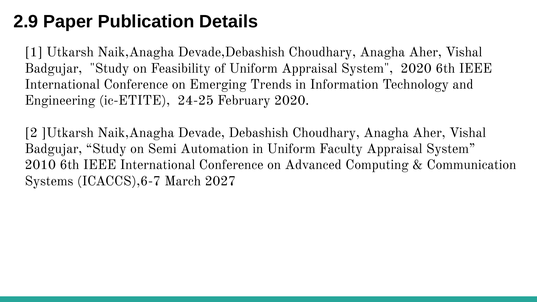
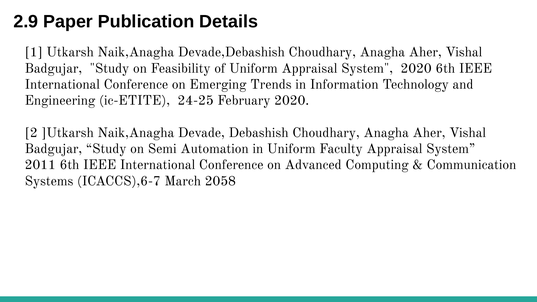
2010: 2010 -> 2011
2027: 2027 -> 2058
